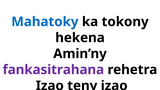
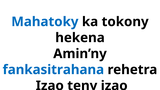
fankasitrahana colour: purple -> blue
